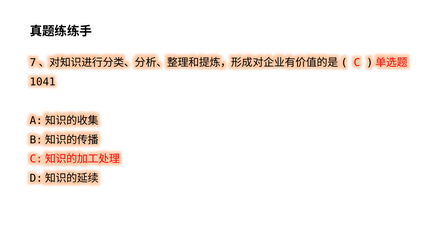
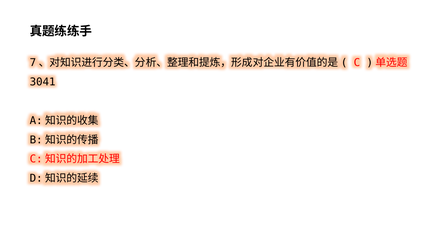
1041: 1041 -> 3041
